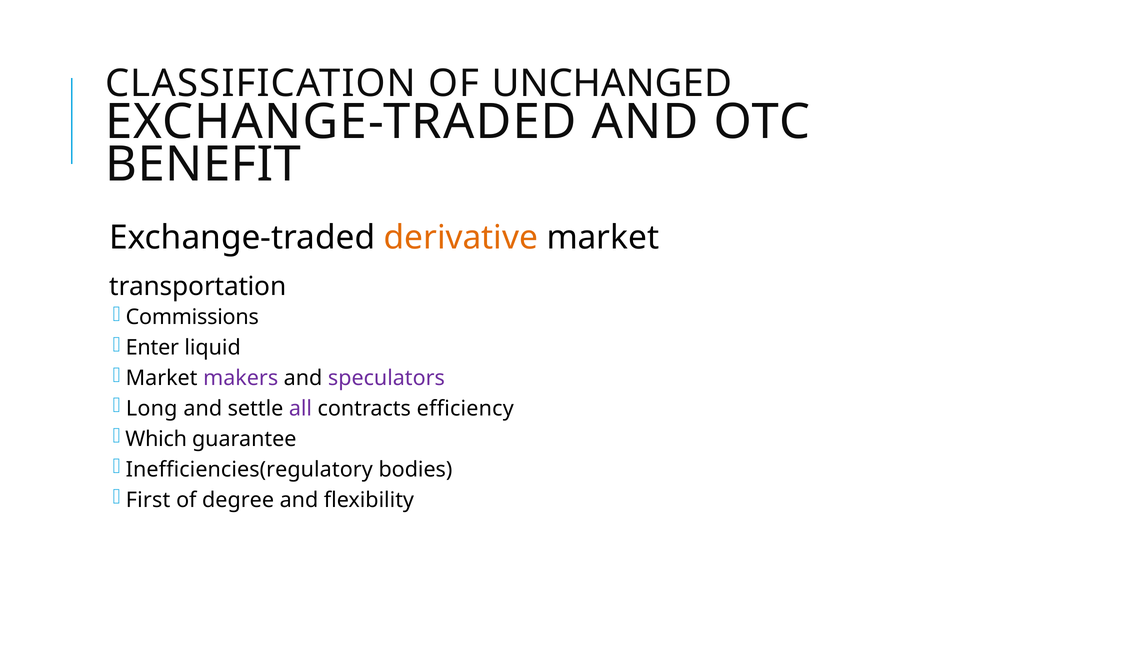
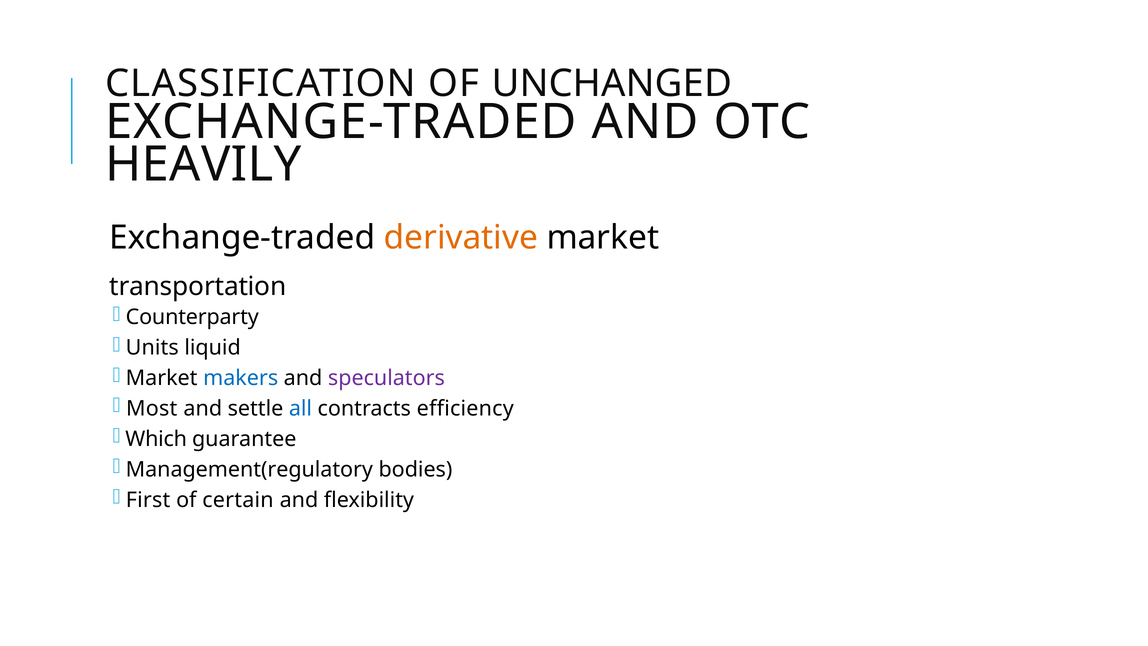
BENEFIT: BENEFIT -> HEAVILY
Commissions: Commissions -> Counterparty
Enter: Enter -> Units
makers colour: purple -> blue
Long: Long -> Most
all colour: purple -> blue
Inefficiencies(regulatory: Inefficiencies(regulatory -> Management(regulatory
degree: degree -> certain
